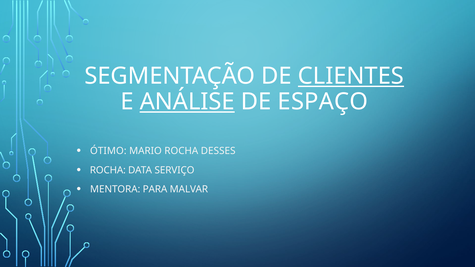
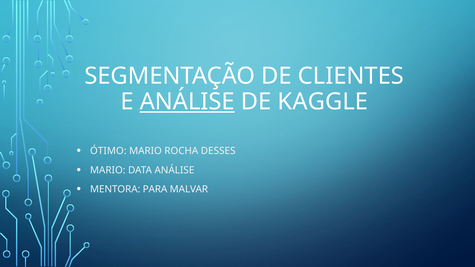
CLIENTES underline: present -> none
ESPAÇO: ESPAÇO -> KAGGLE
ROCHA at (108, 170): ROCHA -> MARIO
DATA SERVIÇO: SERVIÇO -> ANÁLISE
